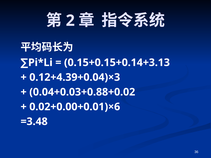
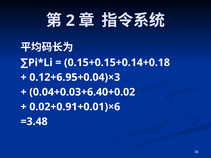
0.15+0.15+0.14+3.13: 0.15+0.15+0.14+3.13 -> 0.15+0.15+0.14+0.18
0.12+4.39+0.04)×3: 0.12+4.39+0.04)×3 -> 0.12+6.95+0.04)×3
0.04+0.03+0.88+0.02: 0.04+0.03+0.88+0.02 -> 0.04+0.03+6.40+0.02
0.02+0.00+0.01)×6: 0.02+0.00+0.01)×6 -> 0.02+0.91+0.01)×6
